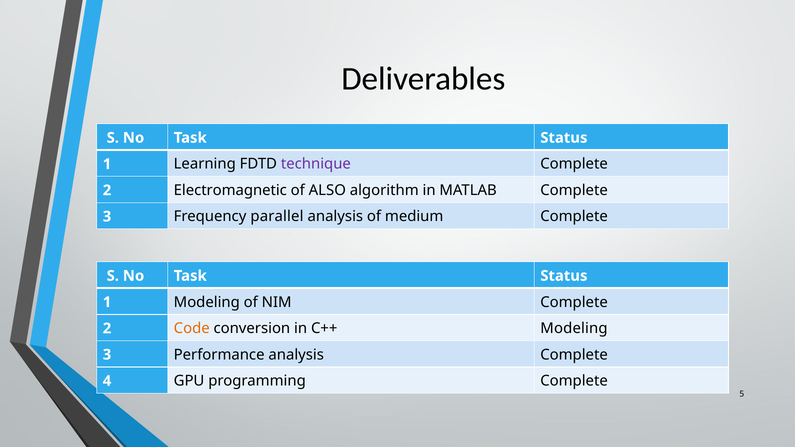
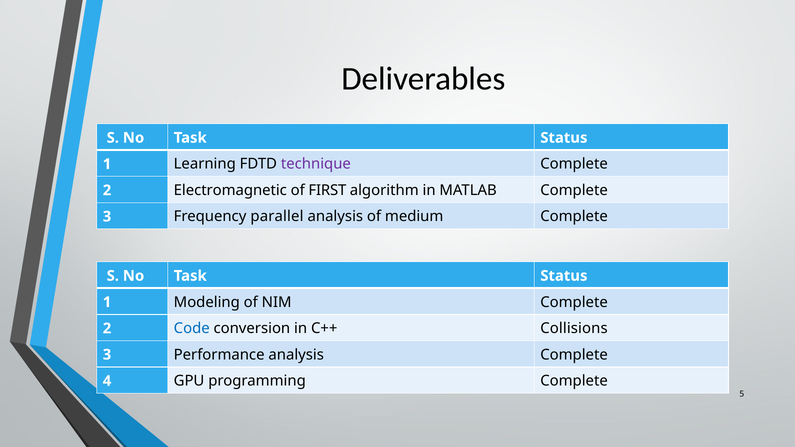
ALSO: ALSO -> FIRST
Code colour: orange -> blue
C++ Modeling: Modeling -> Collisions
